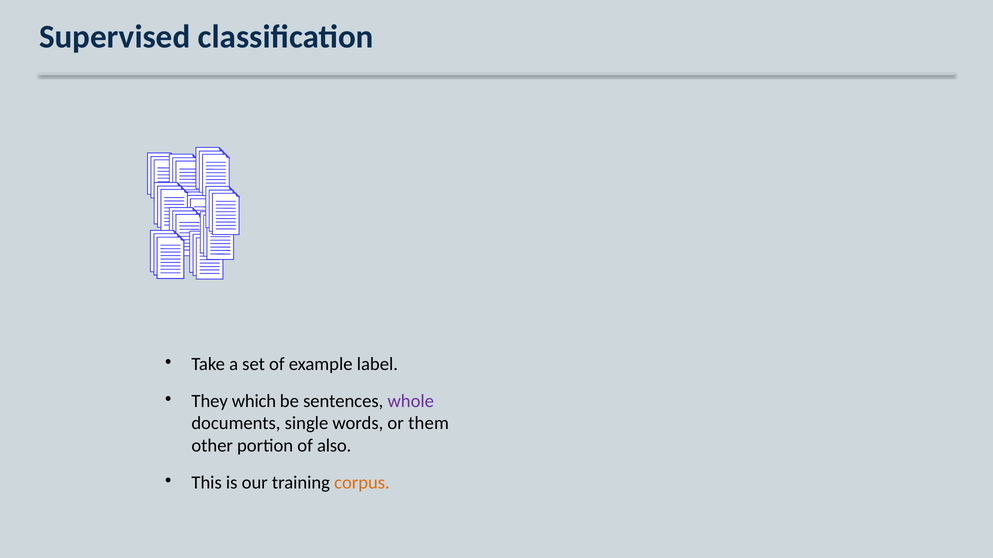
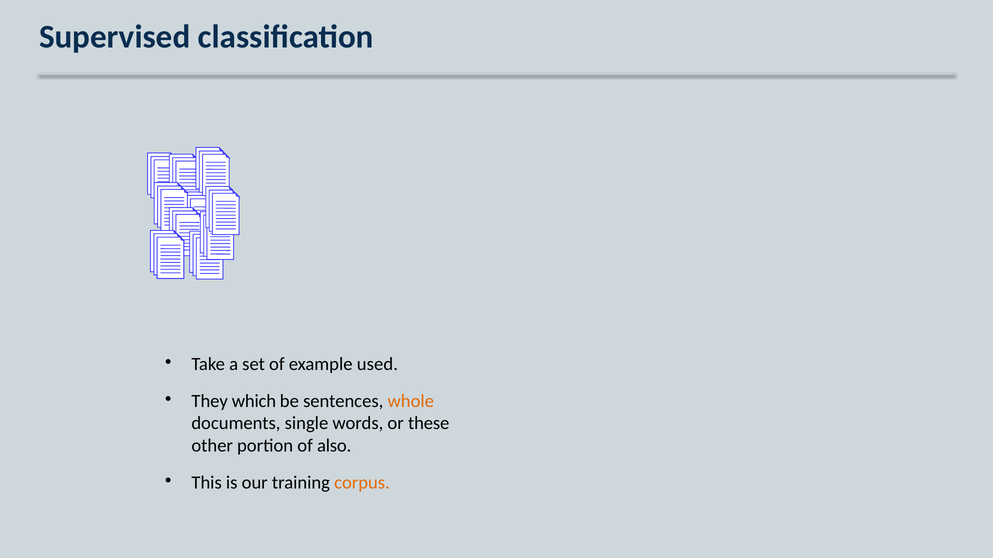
label: label -> used
whole colour: purple -> orange
them: them -> these
